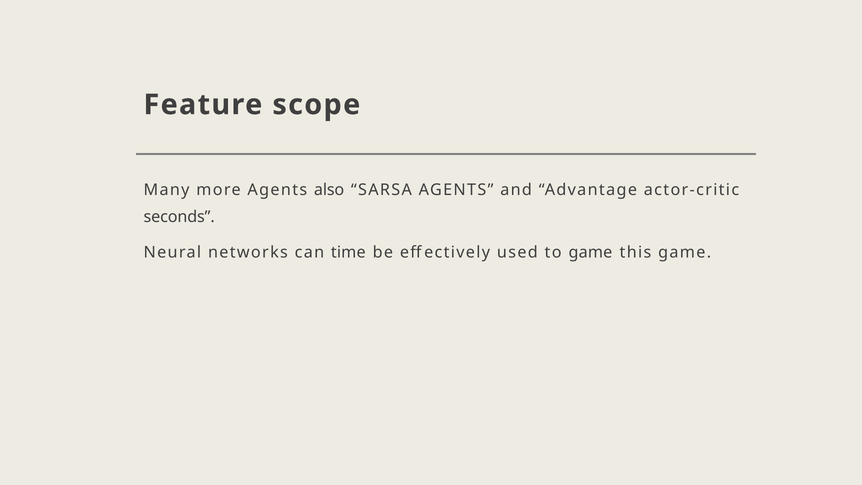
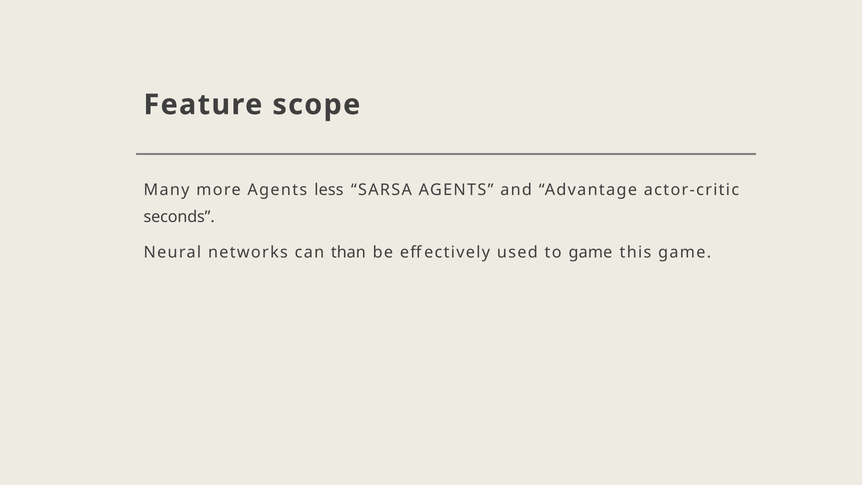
also: also -> less
time: time -> than
